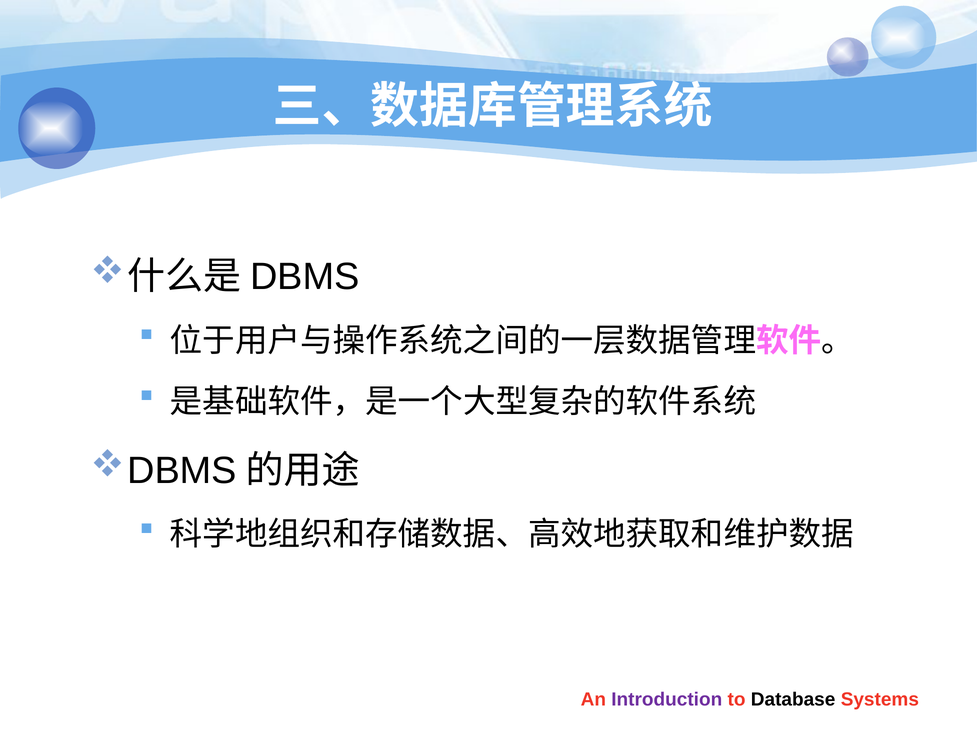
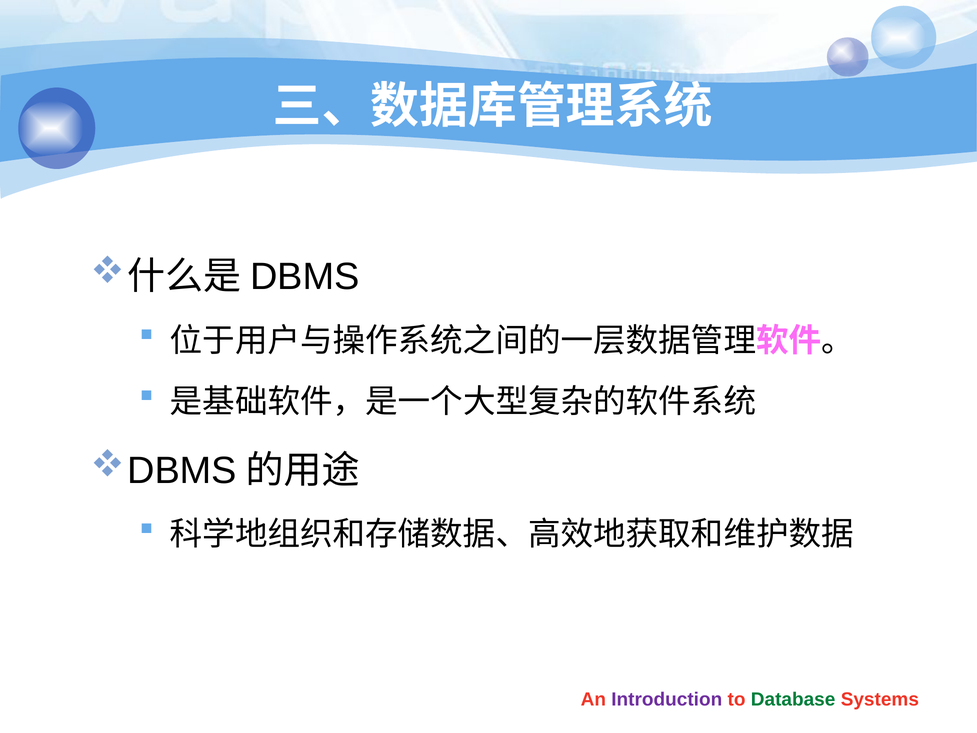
Database colour: black -> green
